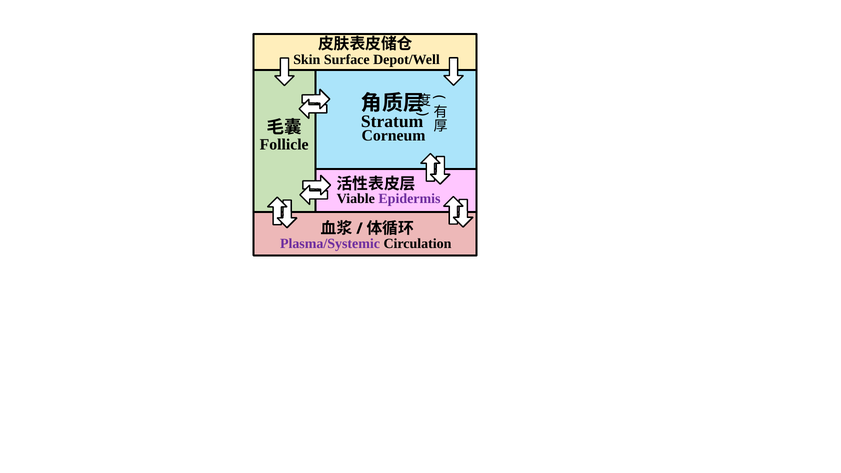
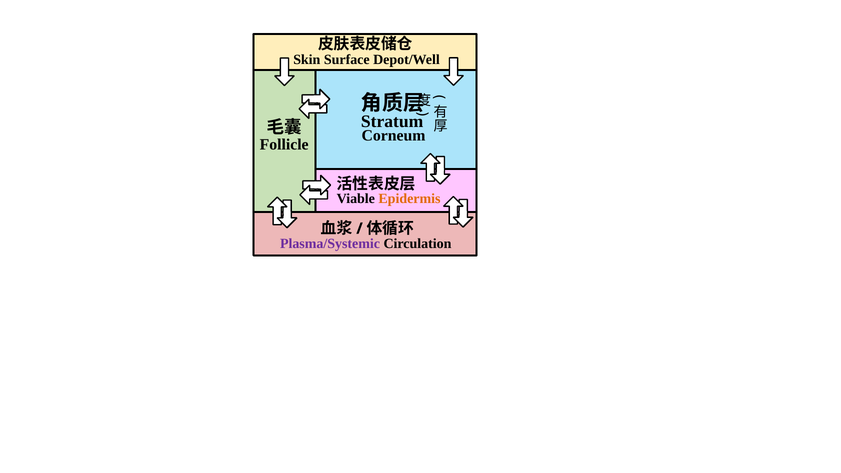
Epidermis colour: purple -> orange
